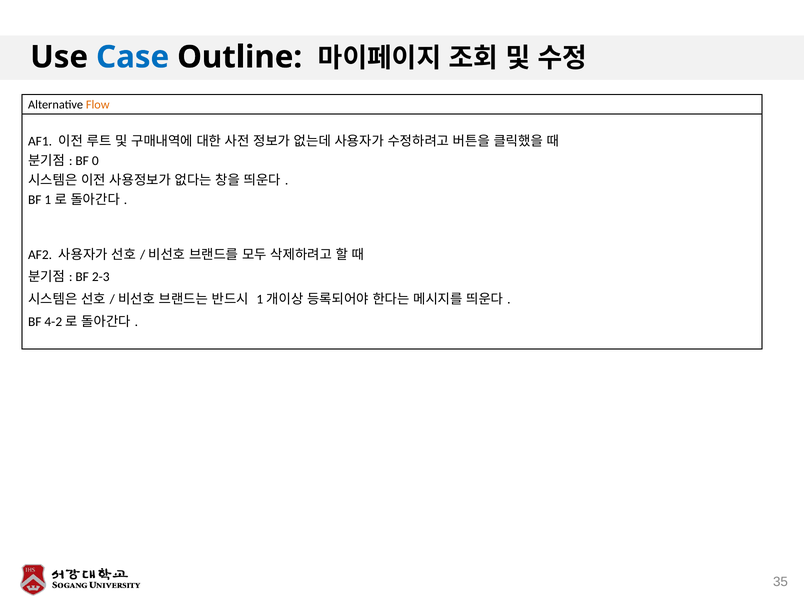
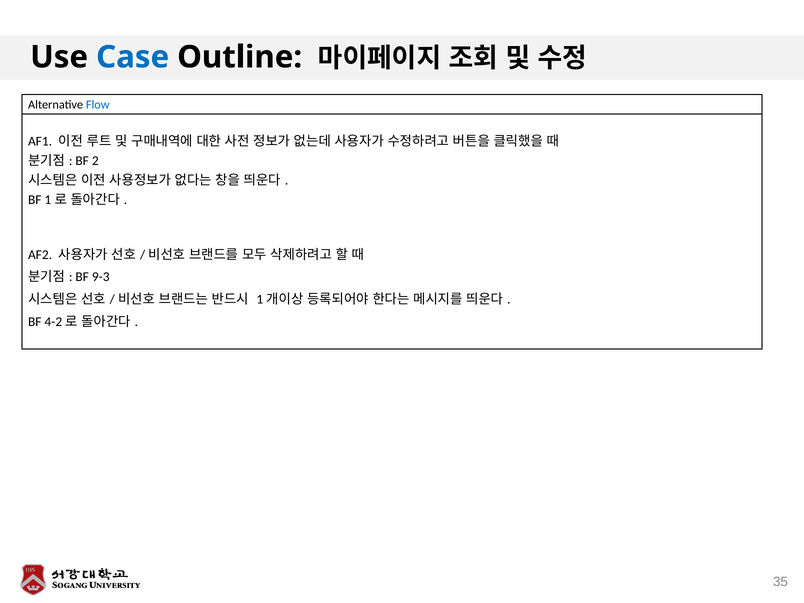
Flow colour: orange -> blue
0: 0 -> 2
2-3: 2-3 -> 9-3
